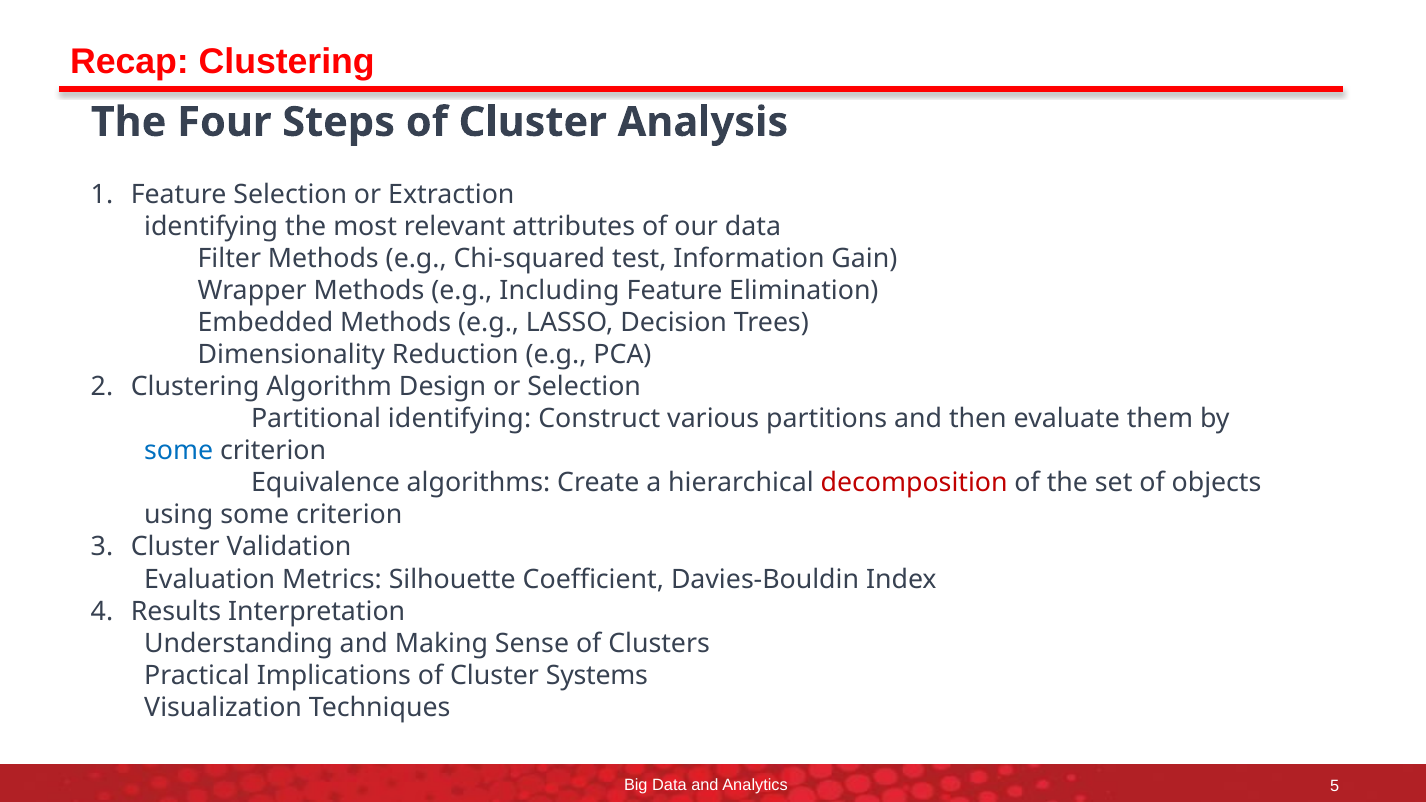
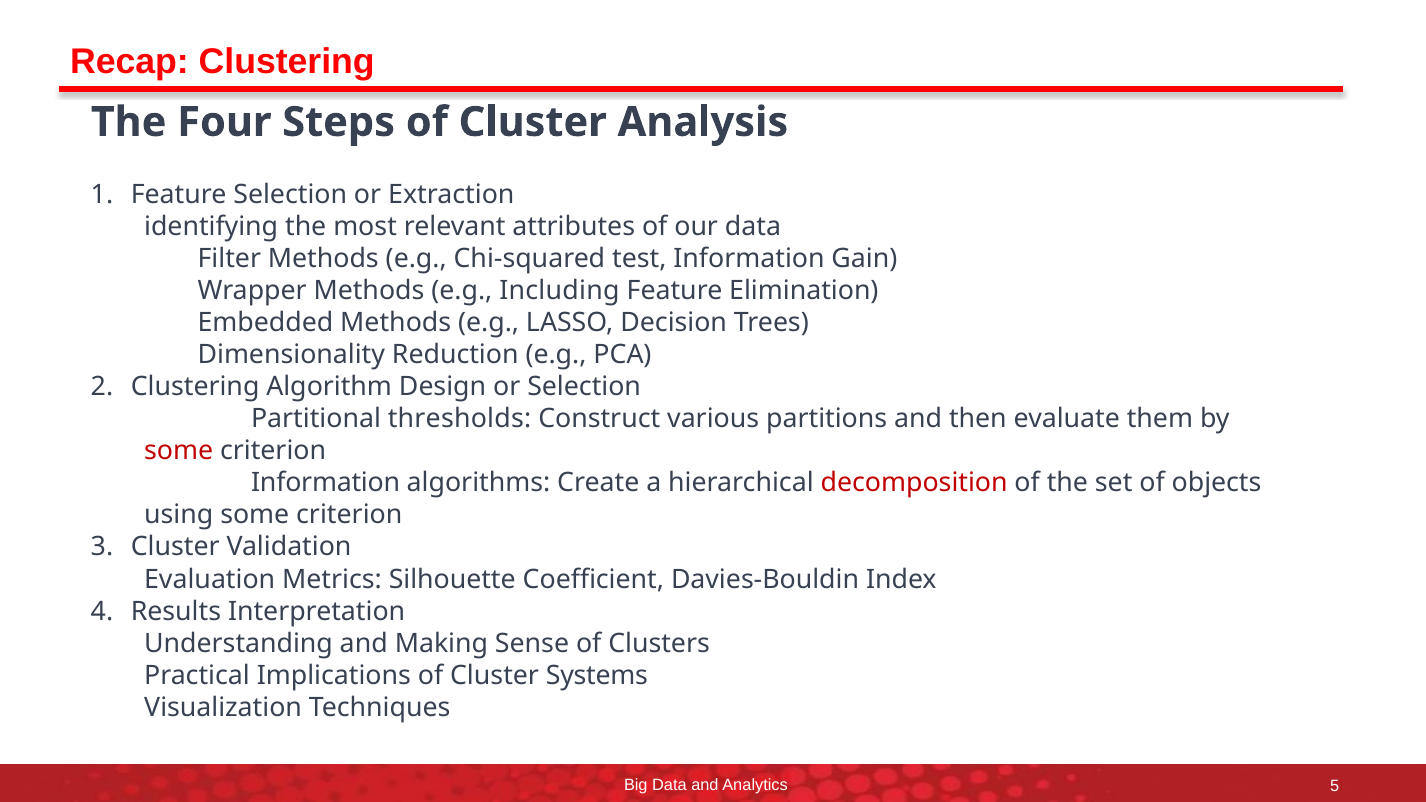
Partitional identifying: identifying -> thresholds
some at (179, 451) colour: blue -> red
Equivalence at (326, 483): Equivalence -> Information
